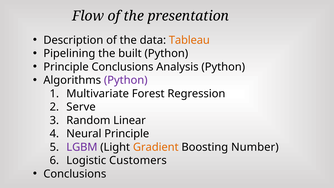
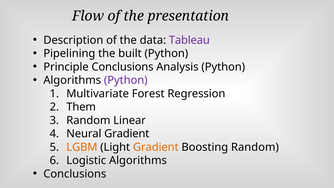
Tableau colour: orange -> purple
Serve: Serve -> Them
Neural Principle: Principle -> Gradient
LGBM colour: purple -> orange
Boosting Number: Number -> Random
Logistic Customers: Customers -> Algorithms
